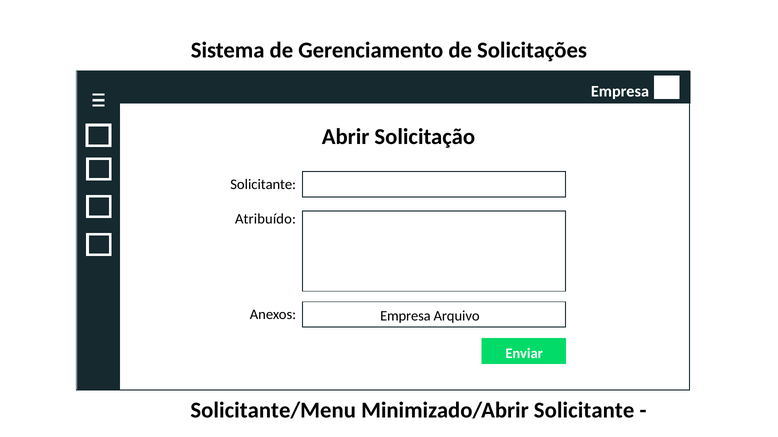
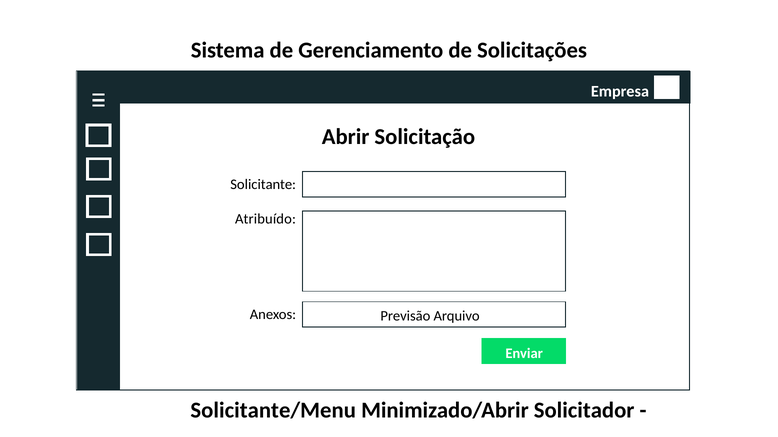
Anexos Empresa: Empresa -> Previsão
Minimizado/Abrir Solicitante: Solicitante -> Solicitador
